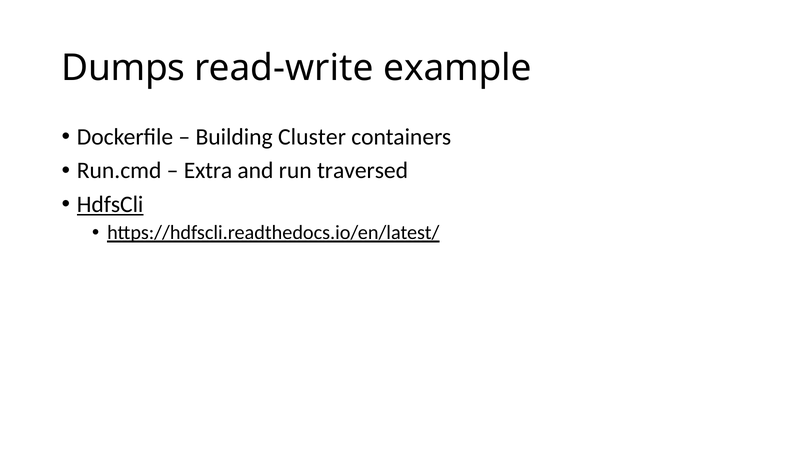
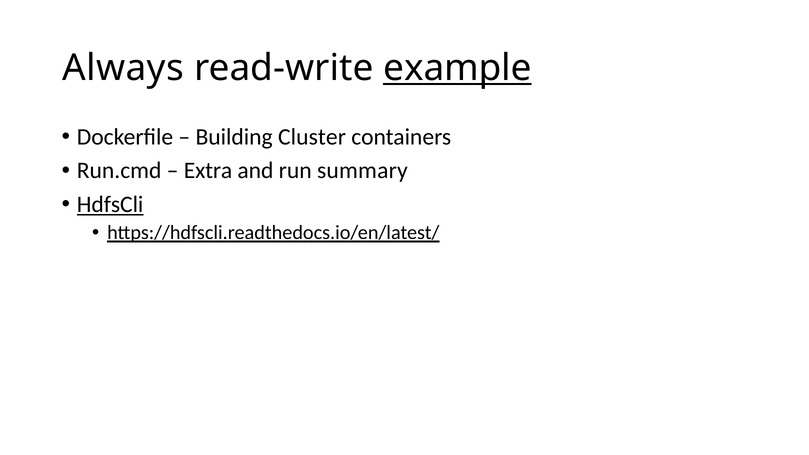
Dumps: Dumps -> Always
example underline: none -> present
traversed: traversed -> summary
